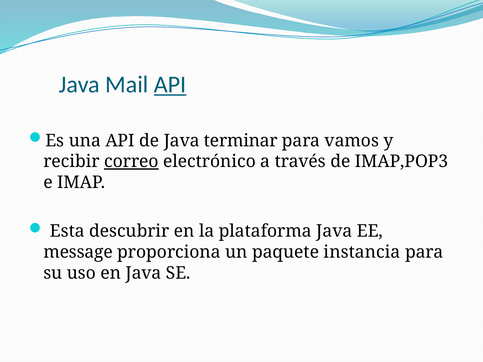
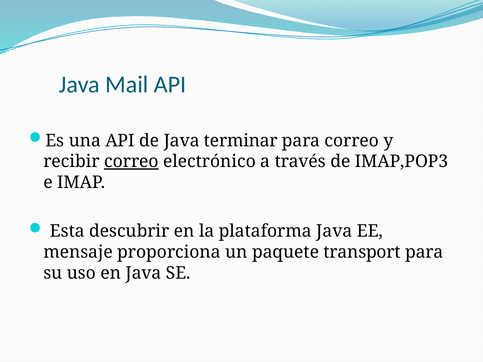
API at (170, 85) underline: present -> none
para vamos: vamos -> correo
message: message -> mensaje
instancia: instancia -> transport
